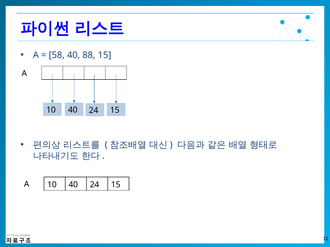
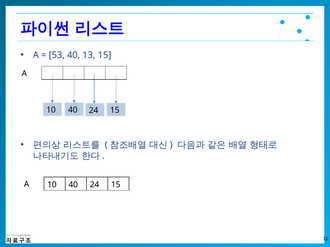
58: 58 -> 53
88: 88 -> 13
